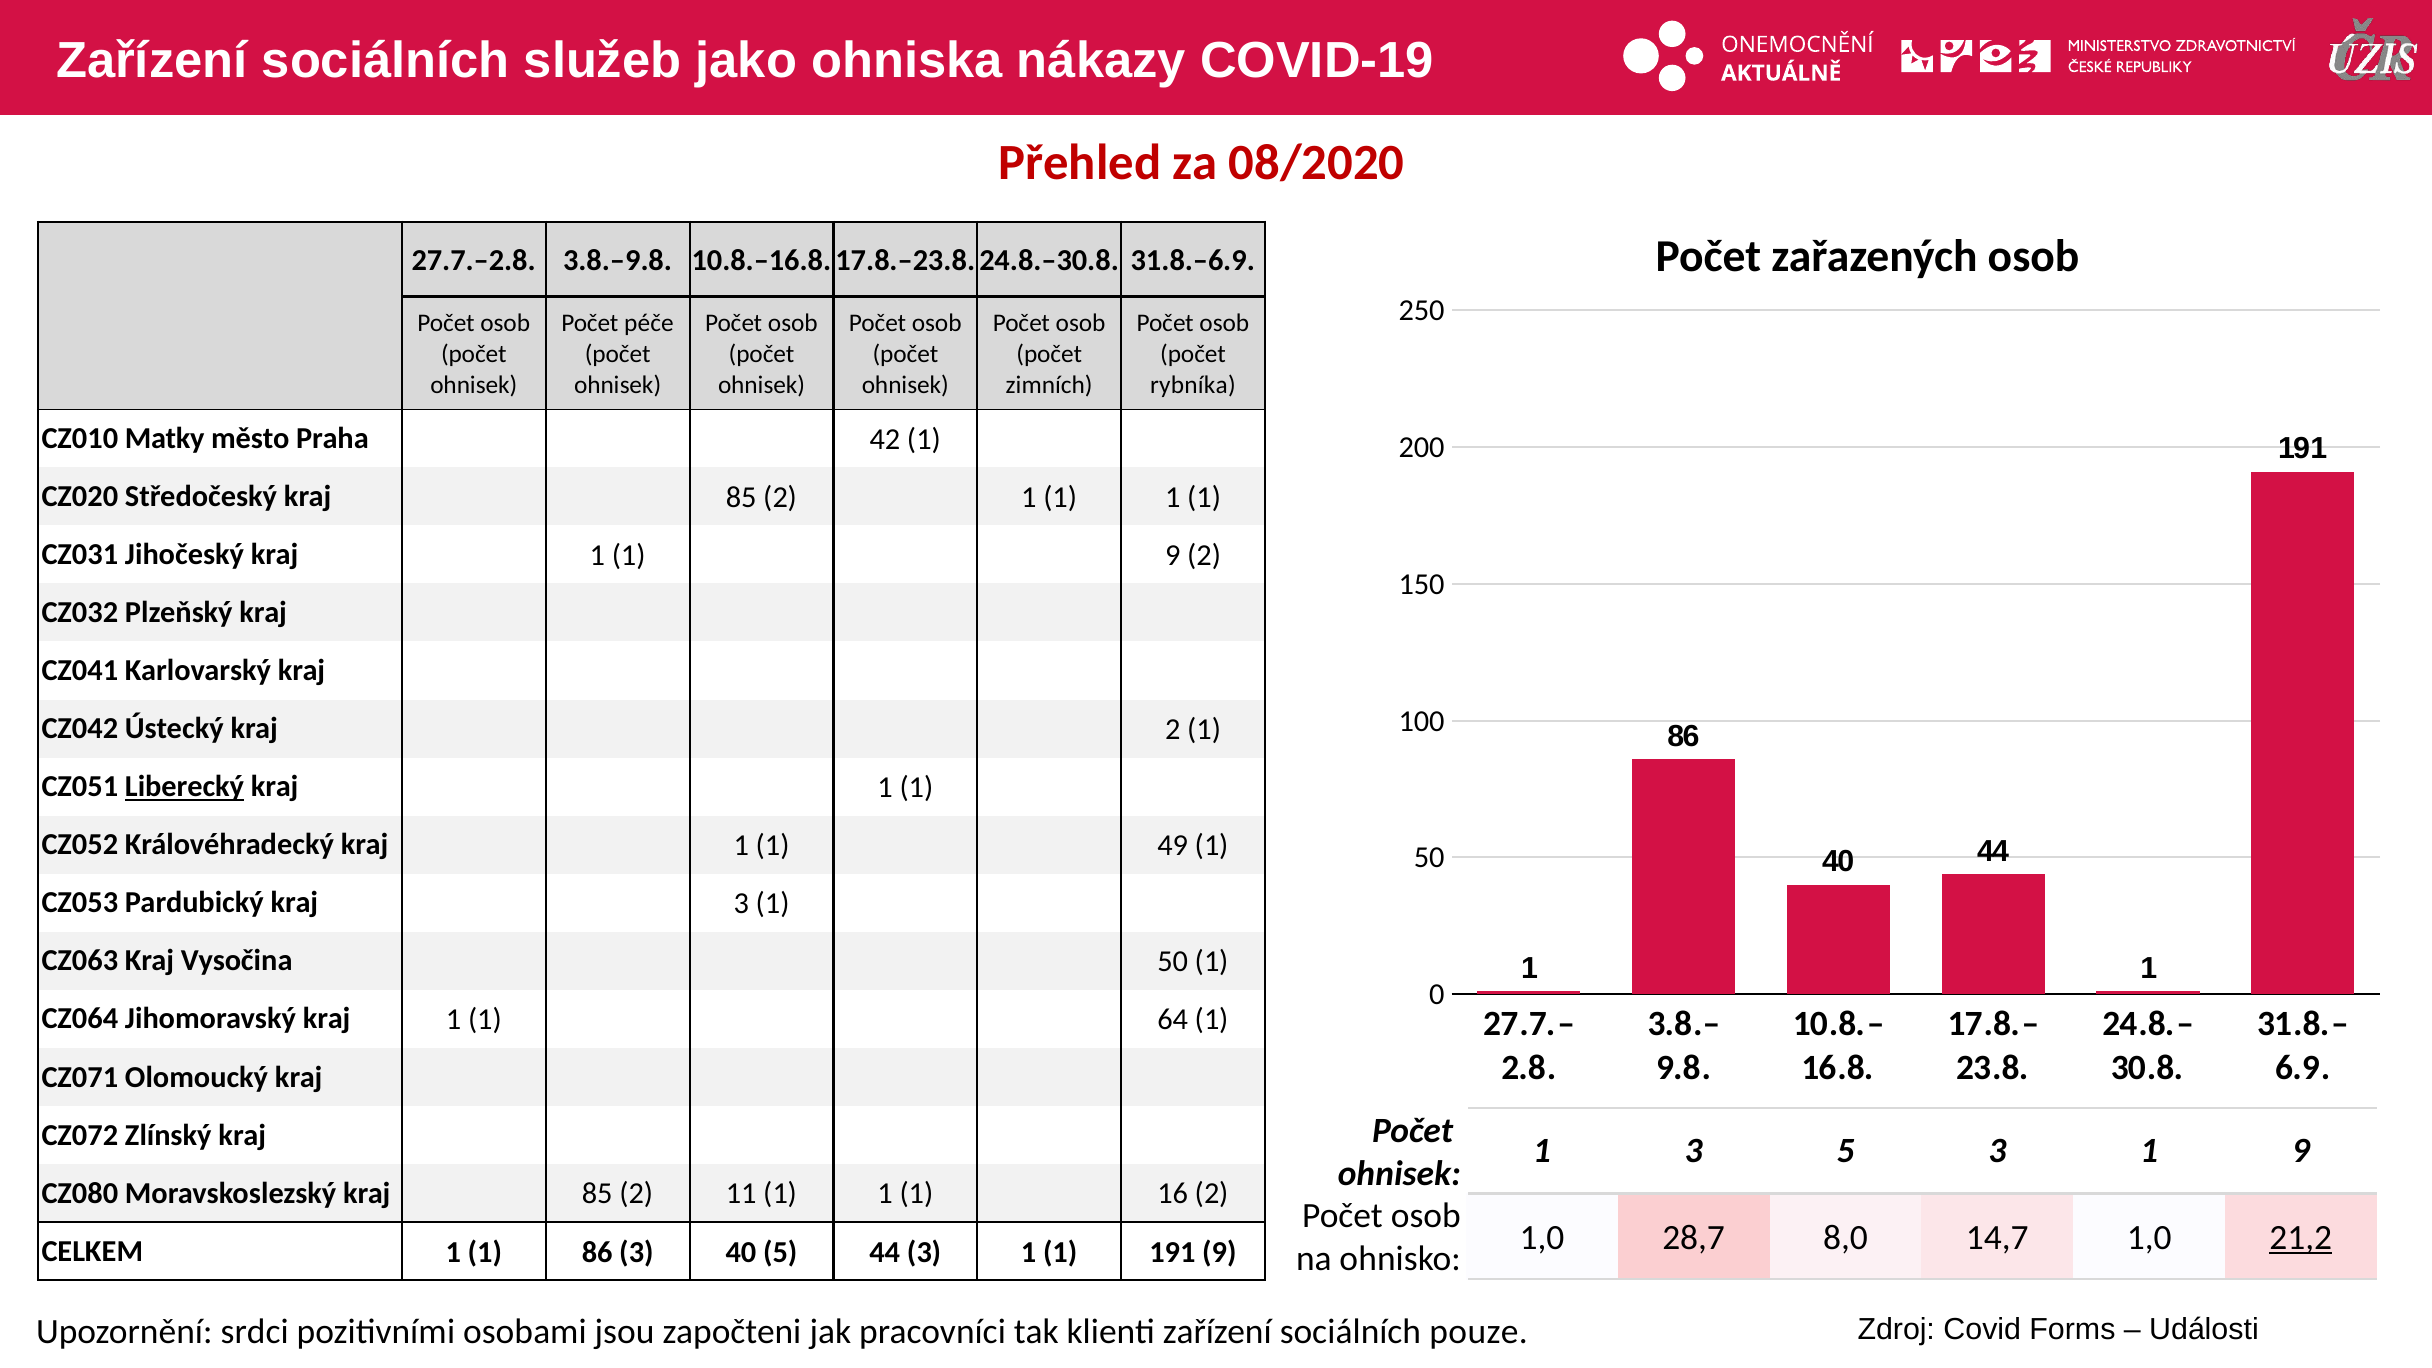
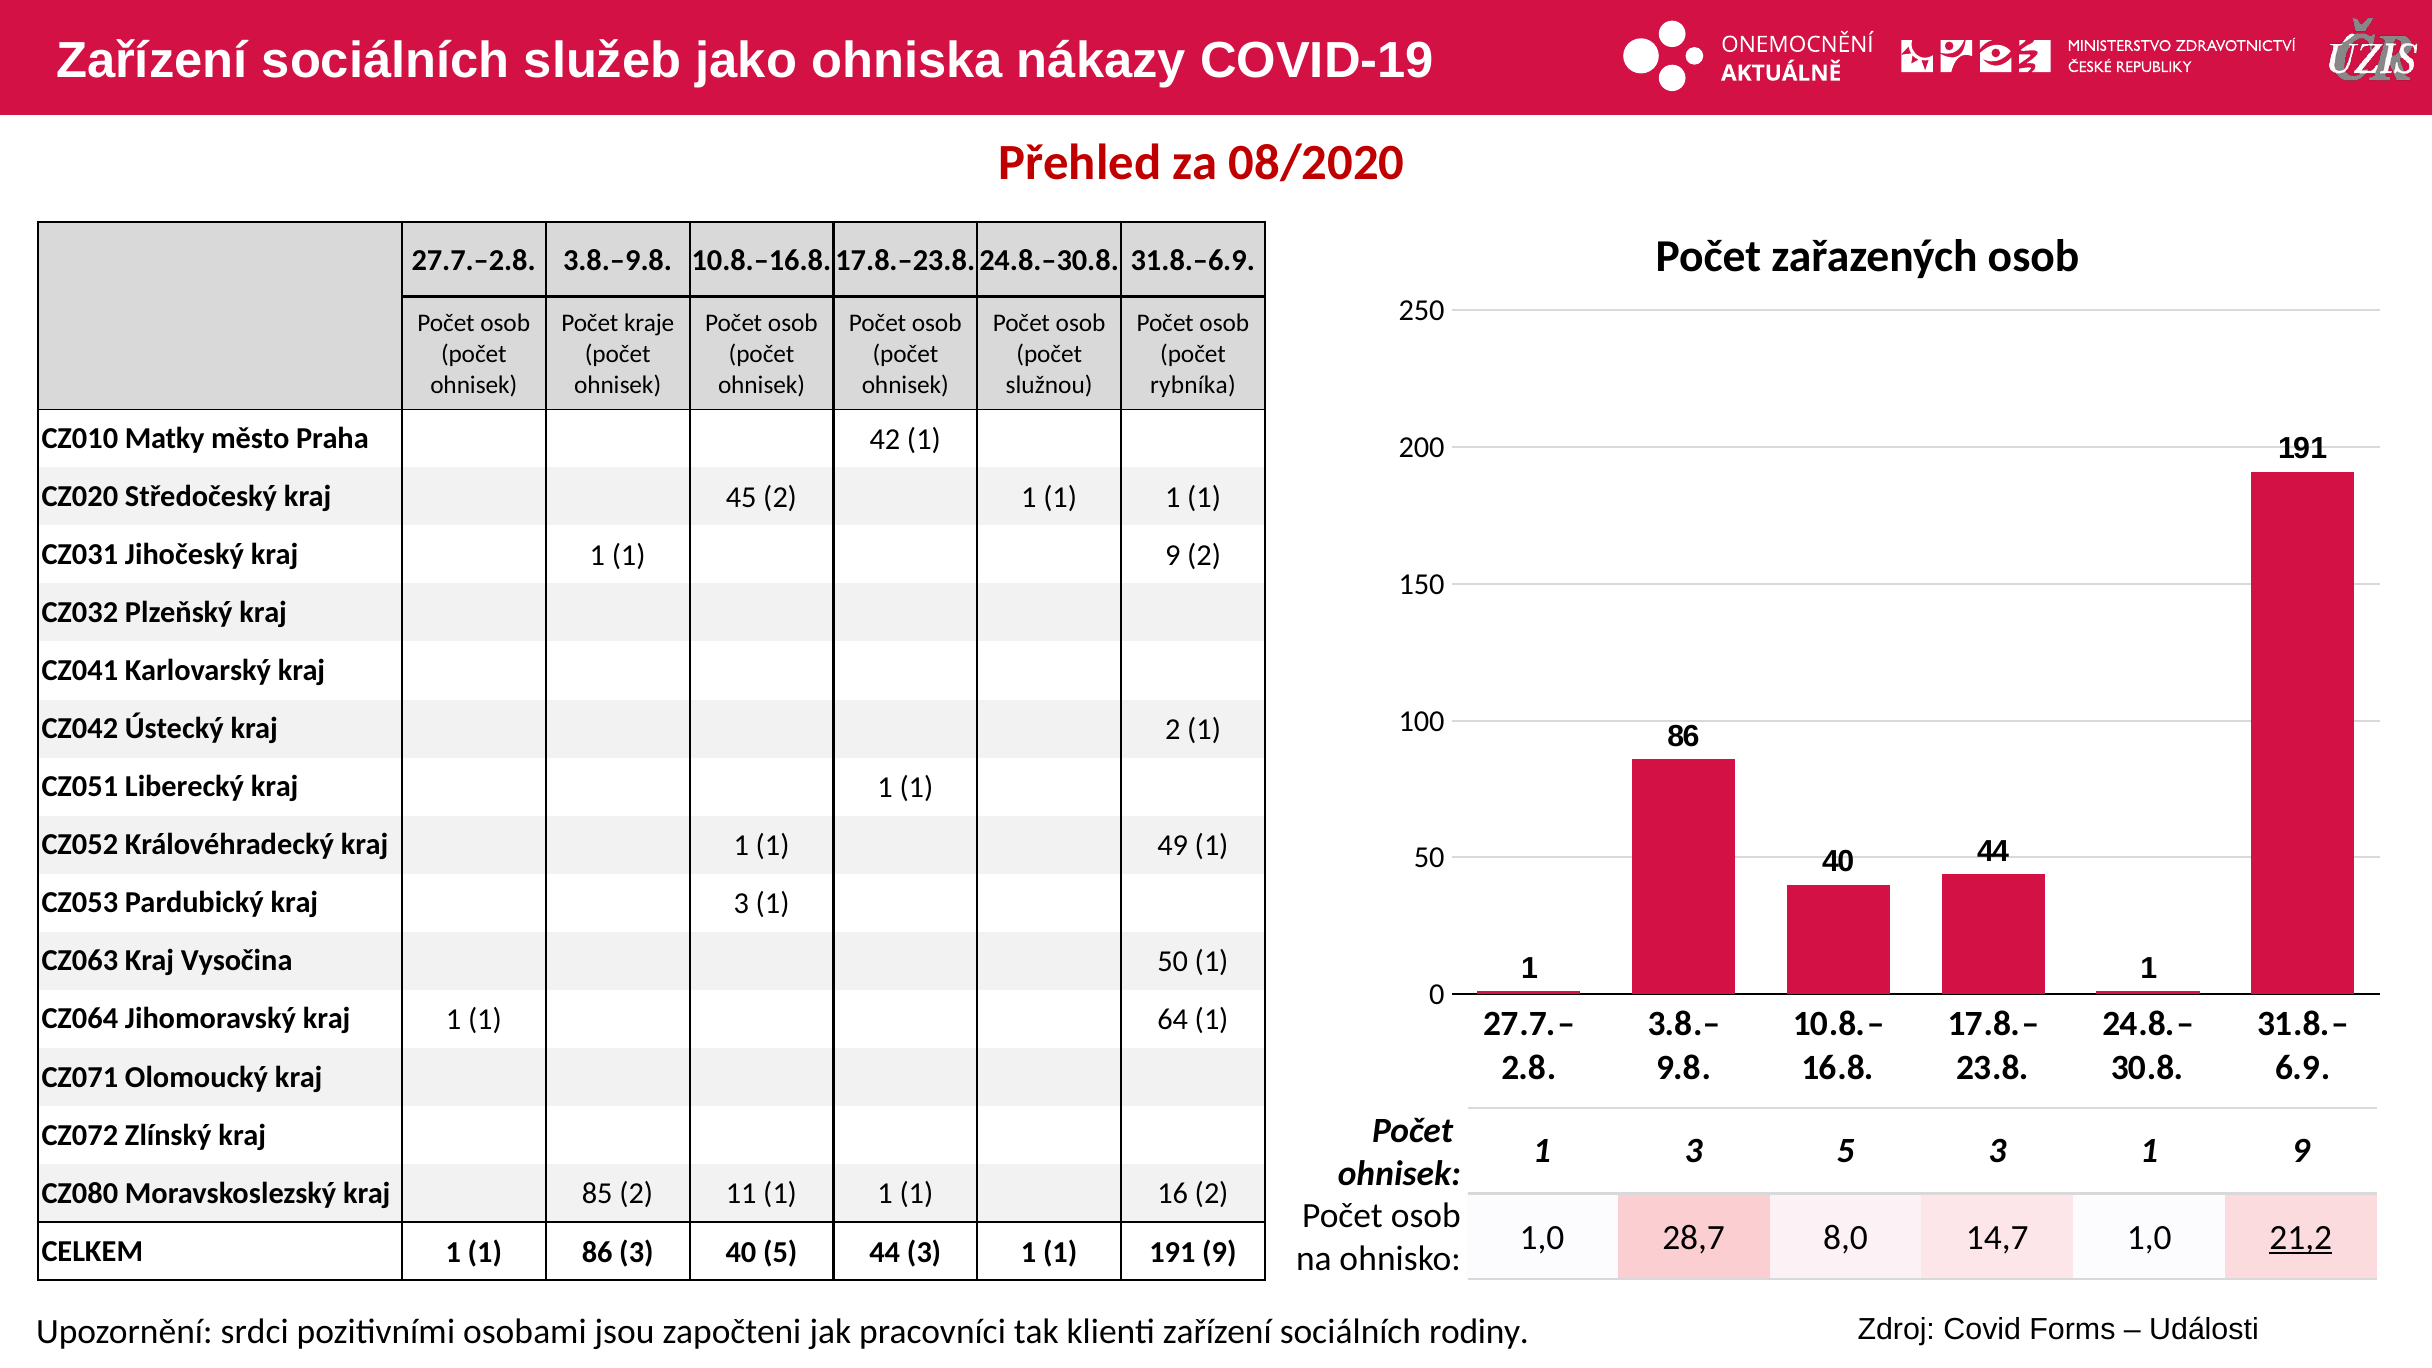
péče: péče -> kraje
zimních: zimních -> služnou
Středočeský kraj 85: 85 -> 45
Liberecký underline: present -> none
pouze: pouze -> rodiny
